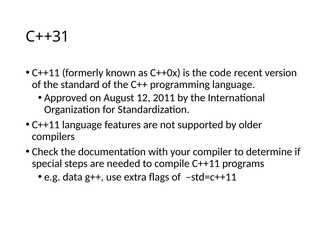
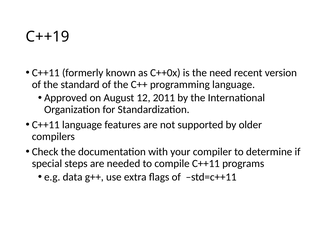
C++31: C++31 -> C++19
code: code -> need
